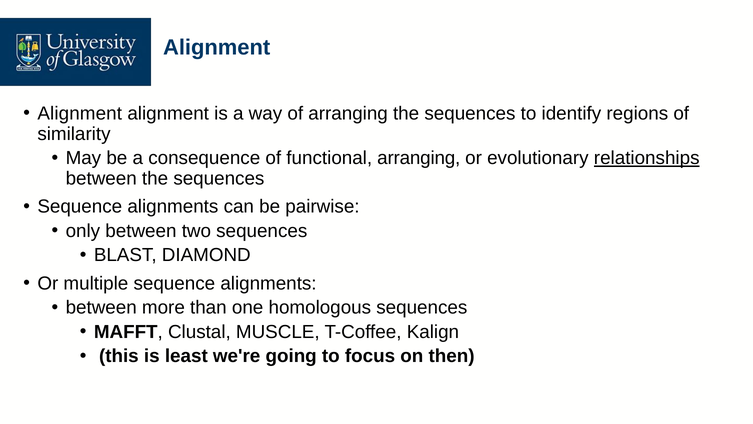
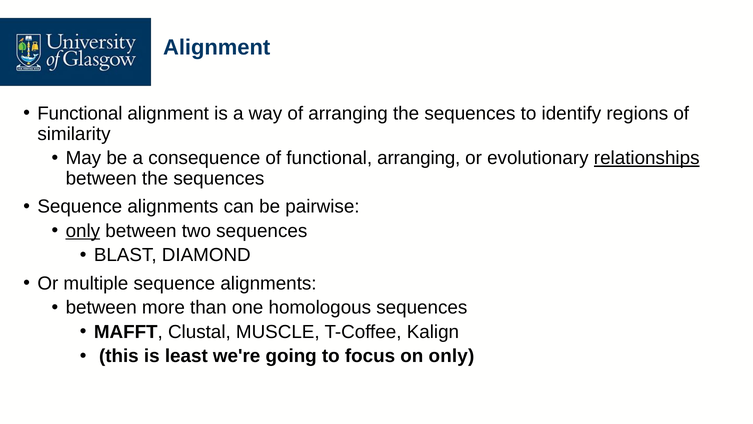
Alignment at (80, 113): Alignment -> Functional
only at (83, 231) underline: none -> present
on then: then -> only
